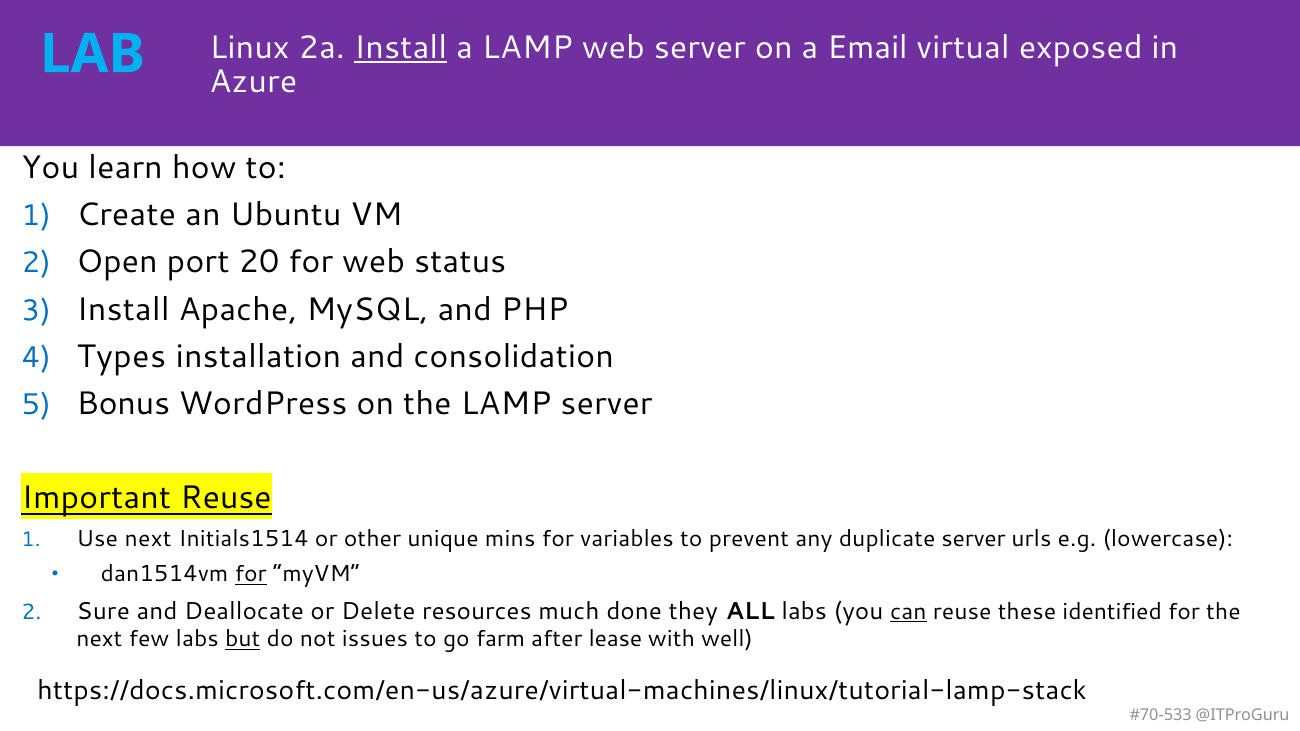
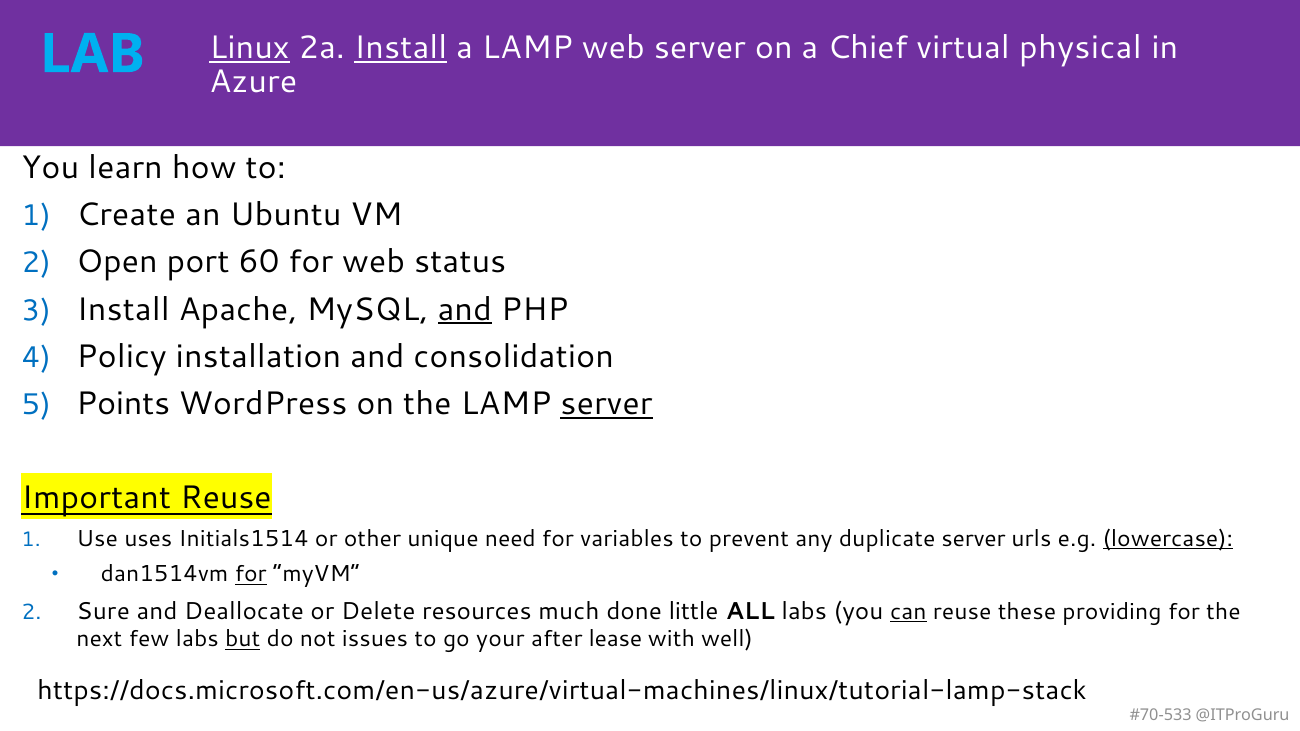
Linux underline: none -> present
Email: Email -> Chief
exposed: exposed -> physical
20: 20 -> 60
and at (465, 309) underline: none -> present
Types: Types -> Policy
Bonus: Bonus -> Points
server at (607, 404) underline: none -> present
Use next: next -> uses
mins: mins -> need
lowercase underline: none -> present
they: they -> little
identified: identified -> providing
farm: farm -> your
